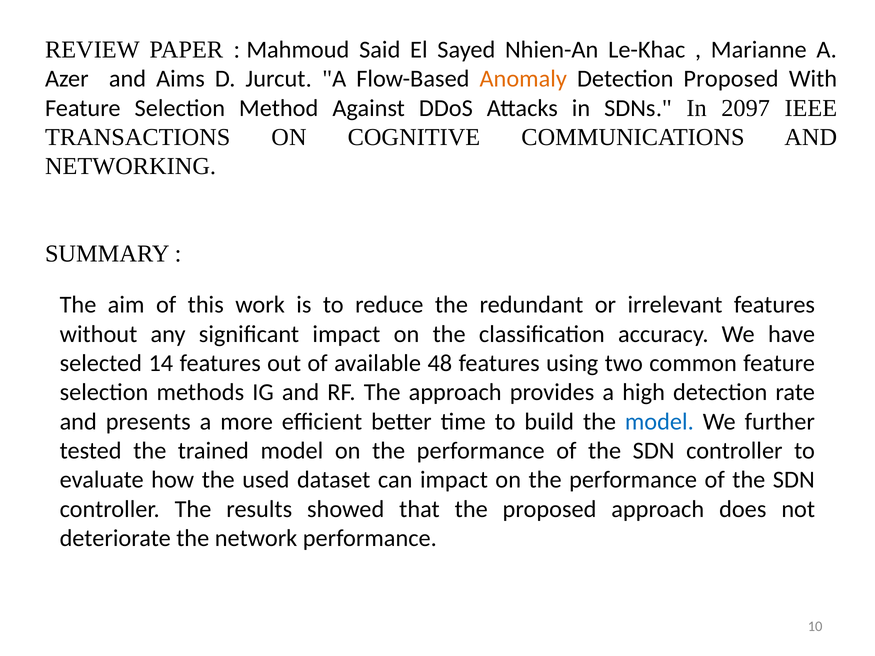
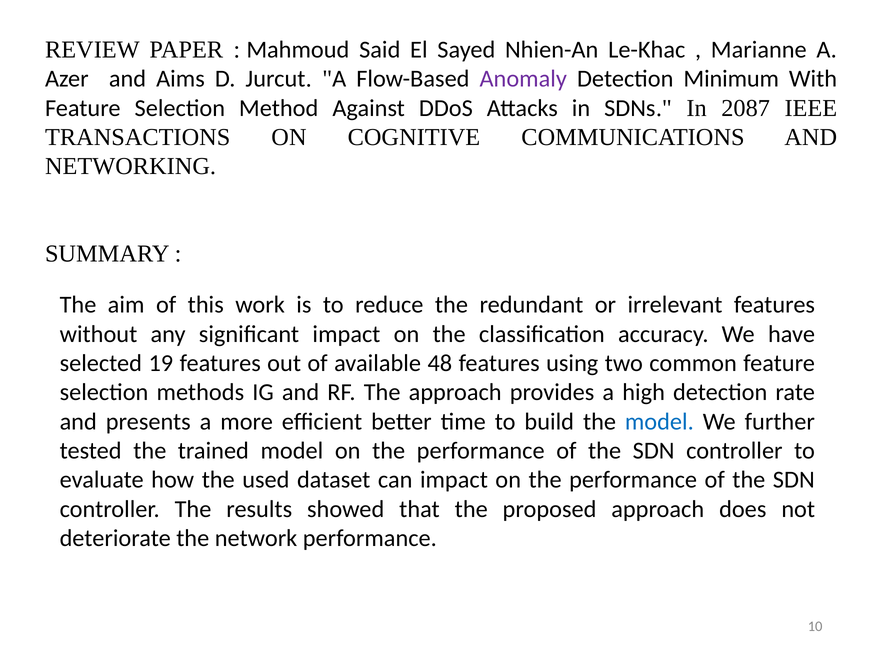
Anomaly colour: orange -> purple
Detection Proposed: Proposed -> Minimum
2097: 2097 -> 2087
14: 14 -> 19
